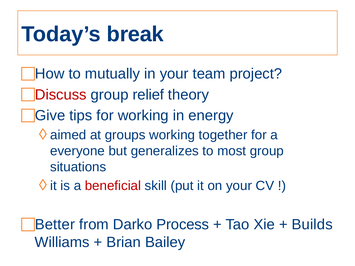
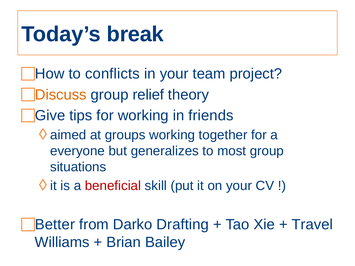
mutually: mutually -> conflicts
Discuss colour: red -> orange
energy: energy -> friends
Process: Process -> Drafting
Builds: Builds -> Travel
